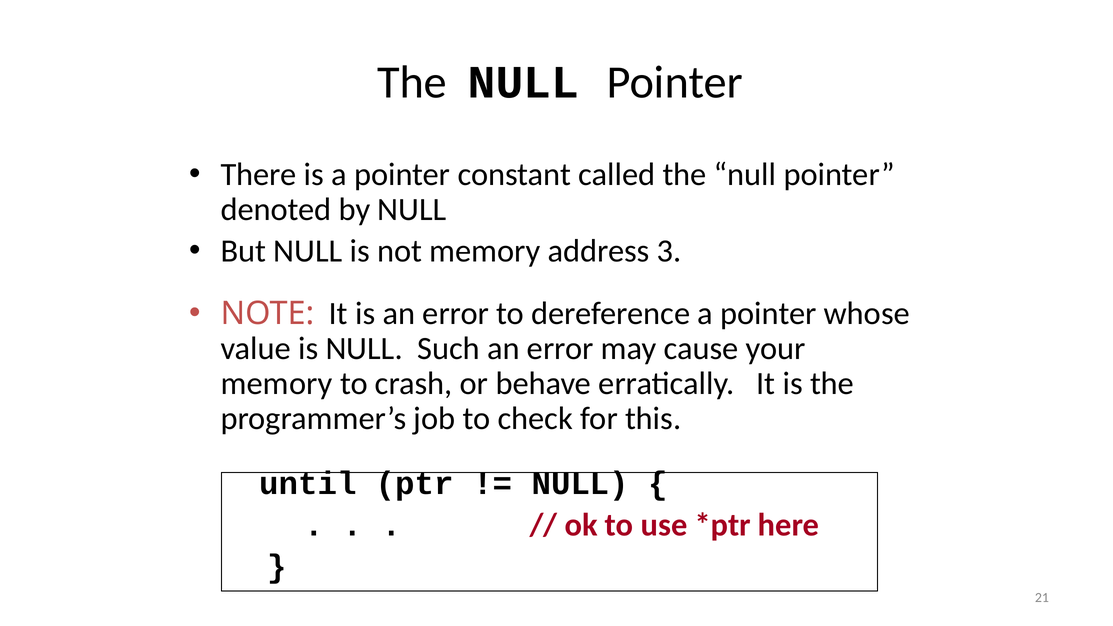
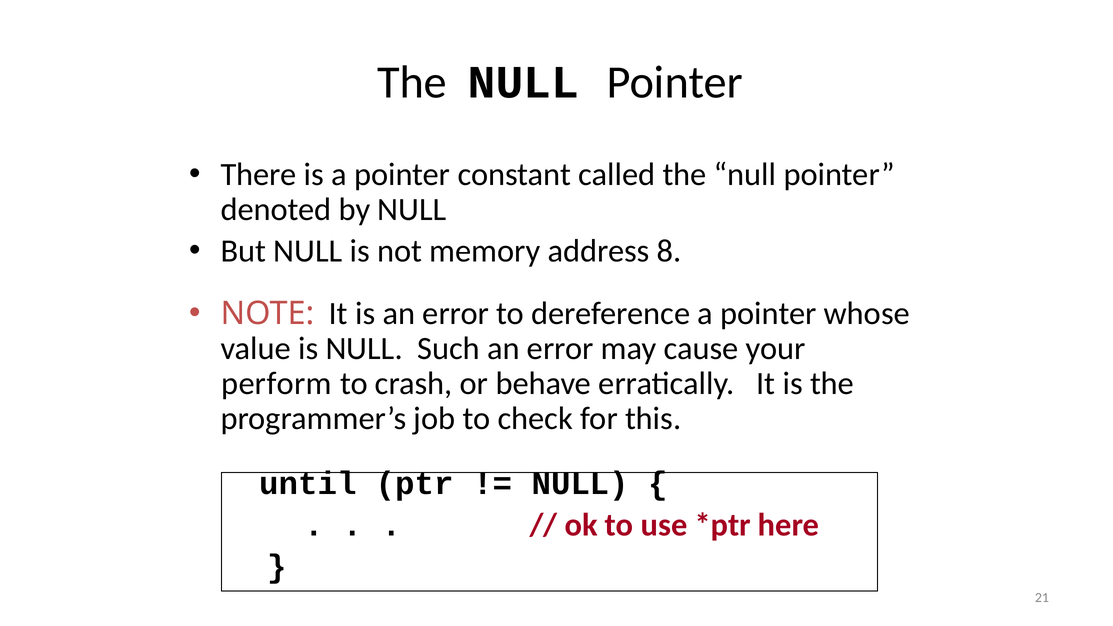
3: 3 -> 8
memory at (277, 383): memory -> perform
